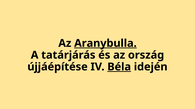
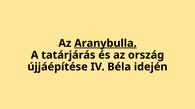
Béla underline: present -> none
